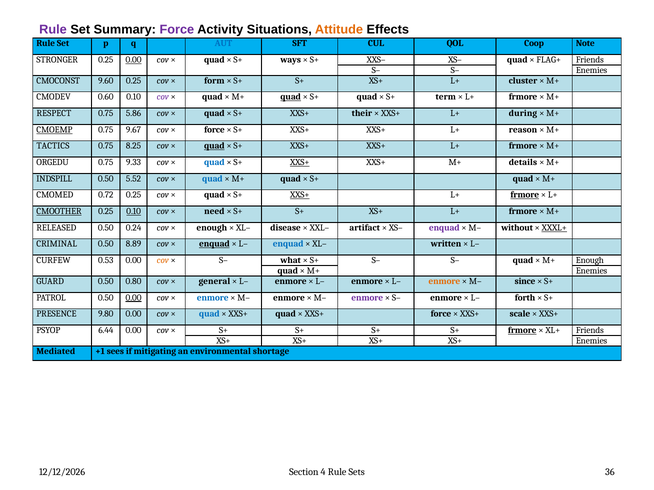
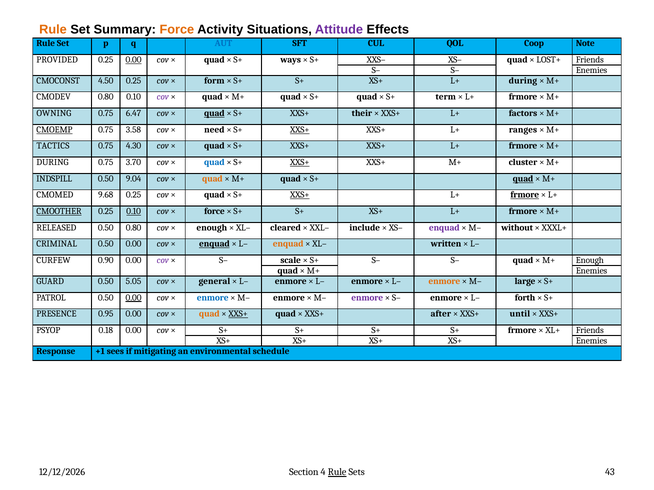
Rule at (53, 30) colour: purple -> orange
Force at (177, 30) colour: purple -> orange
Attitude colour: orange -> purple
STRONGER: STRONGER -> PROVIDED
FLAG+: FLAG+ -> LOST+
9.60: 9.60 -> 4.50
L+ cluster: cluster -> during
CMODEV 0.60: 0.60 -> 0.80
quad at (291, 97) underline: present -> none
RESPECT: RESPECT -> OWNING
5.86: 5.86 -> 6.47
quad at (214, 113) underline: none -> present
during: during -> factors
9.67: 9.67 -> 3.58
force at (214, 130): force -> need
XXS+ at (300, 130) underline: none -> present
reason: reason -> ranges
8.25: 8.25 -> 4.30
quad at (214, 146) underline: present -> none
ORGEDU at (53, 162): ORGEDU -> DURING
9.33: 9.33 -> 3.70
details: details -> cluster
5.52: 5.52 -> 9.04
quad at (212, 179) colour: blue -> orange
quad at (523, 179) underline: none -> present
0.72: 0.72 -> 9.68
need at (214, 212): need -> force
0.50 0.24: 0.24 -> 0.80
disease: disease -> cleared
artifact: artifact -> include
XXXL+ underline: present -> none
CRIMINAL 0.50 8.89: 8.89 -> 0.00
enquad at (288, 244) colour: blue -> orange
0.53: 0.53 -> 0.90
cov at (163, 261) colour: orange -> purple
what: what -> scale
0.80: 0.80 -> 5.05
since: since -> large
9.80: 9.80 -> 0.95
quad at (209, 314) colour: blue -> orange
XXS+ at (238, 314) underline: none -> present
XXS+ force: force -> after
scale: scale -> until
6.44: 6.44 -> 0.18
frmore at (522, 331) underline: present -> none
Mediated: Mediated -> Response
shortage: shortage -> schedule
Rule at (337, 473) underline: none -> present
36: 36 -> 43
